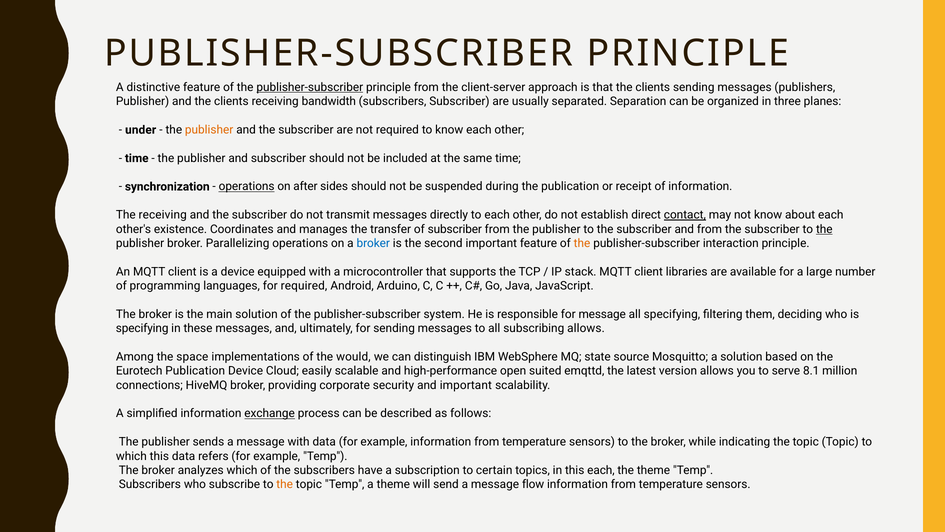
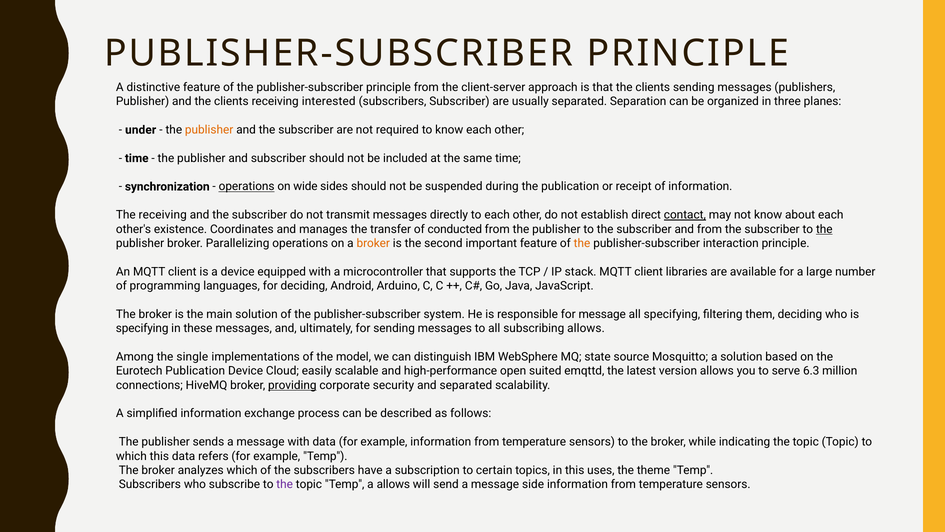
publisher-subscriber at (310, 87) underline: present -> none
bandwidth: bandwidth -> interested
after: after -> wide
of subscriber: subscriber -> conducted
broker at (373, 243) colour: blue -> orange
for required: required -> deciding
space: space -> single
would: would -> model
8.1: 8.1 -> 6.3
providing underline: none -> present
and important: important -> separated
exchange underline: present -> none
this each: each -> uses
the at (285, 484) colour: orange -> purple
a theme: theme -> allows
flow: flow -> side
